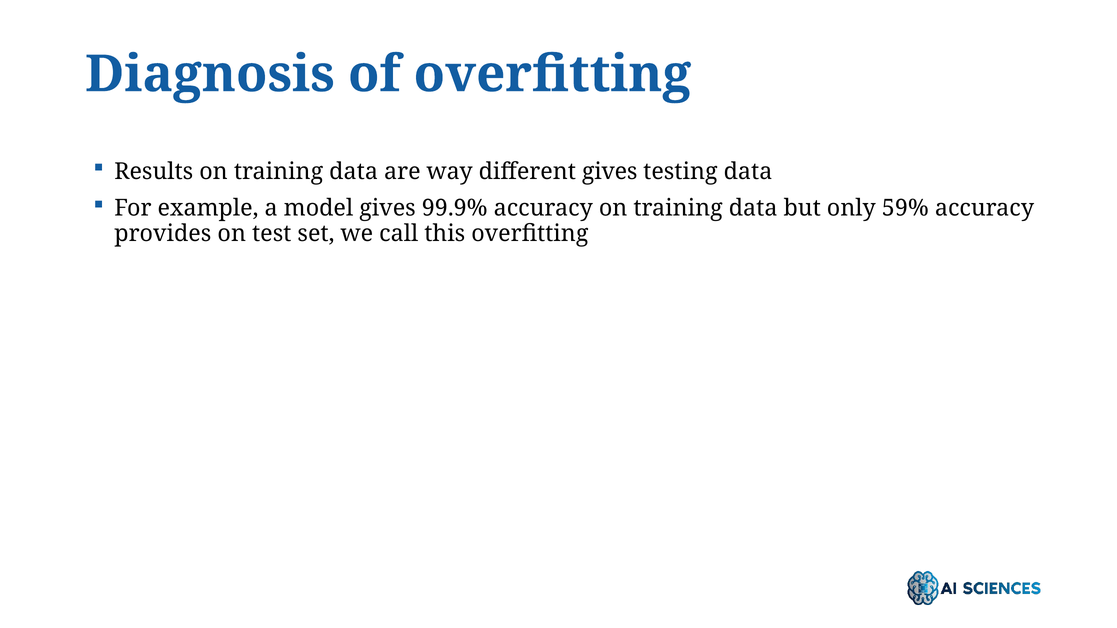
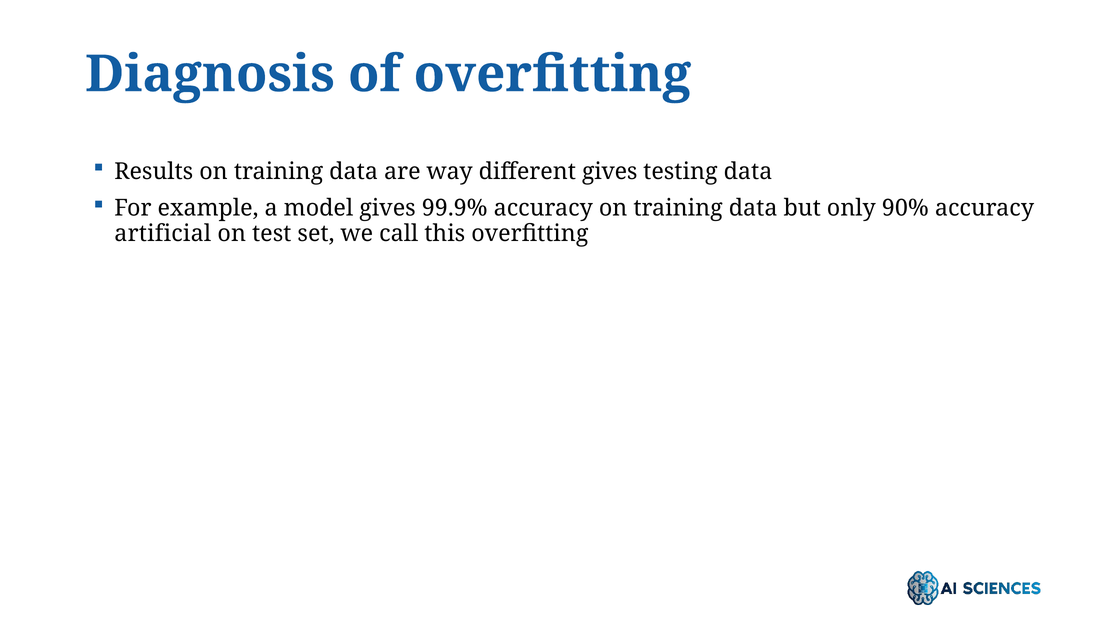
59%: 59% -> 90%
provides: provides -> artificial
